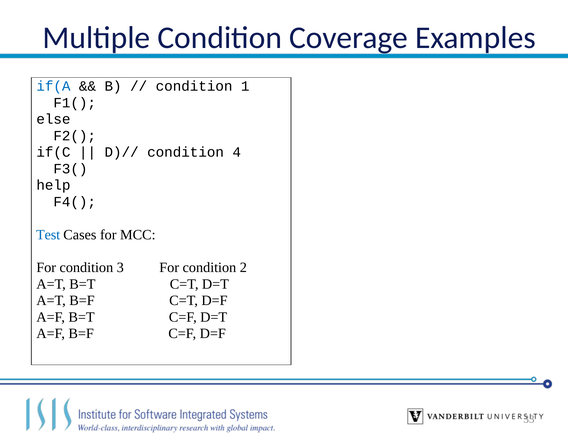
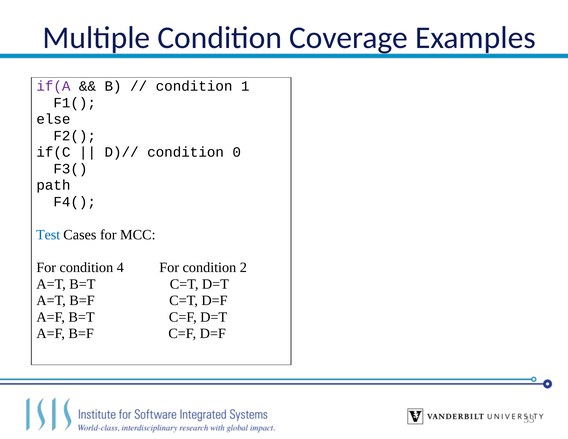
if(A colour: blue -> purple
4: 4 -> 0
help: help -> path
3: 3 -> 4
